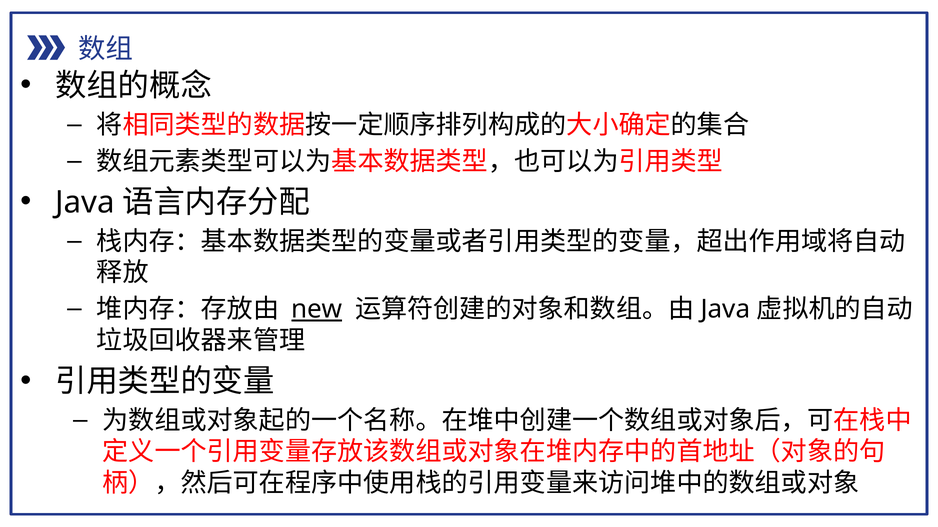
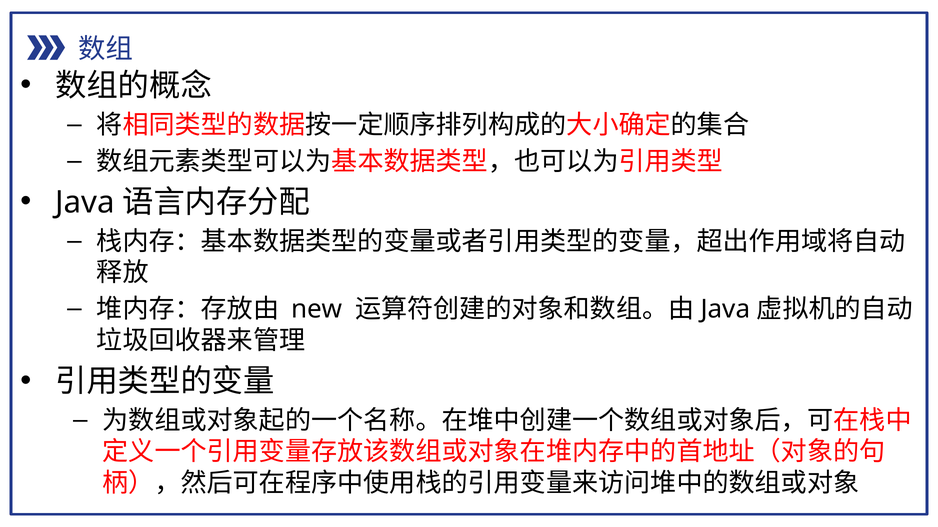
new underline: present -> none
